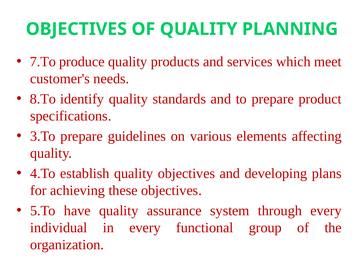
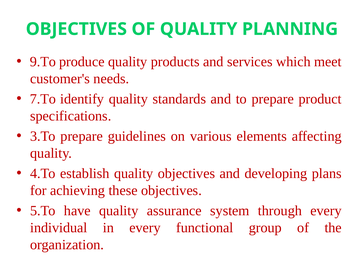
7.To: 7.To -> 9.To
8.To: 8.To -> 7.To
